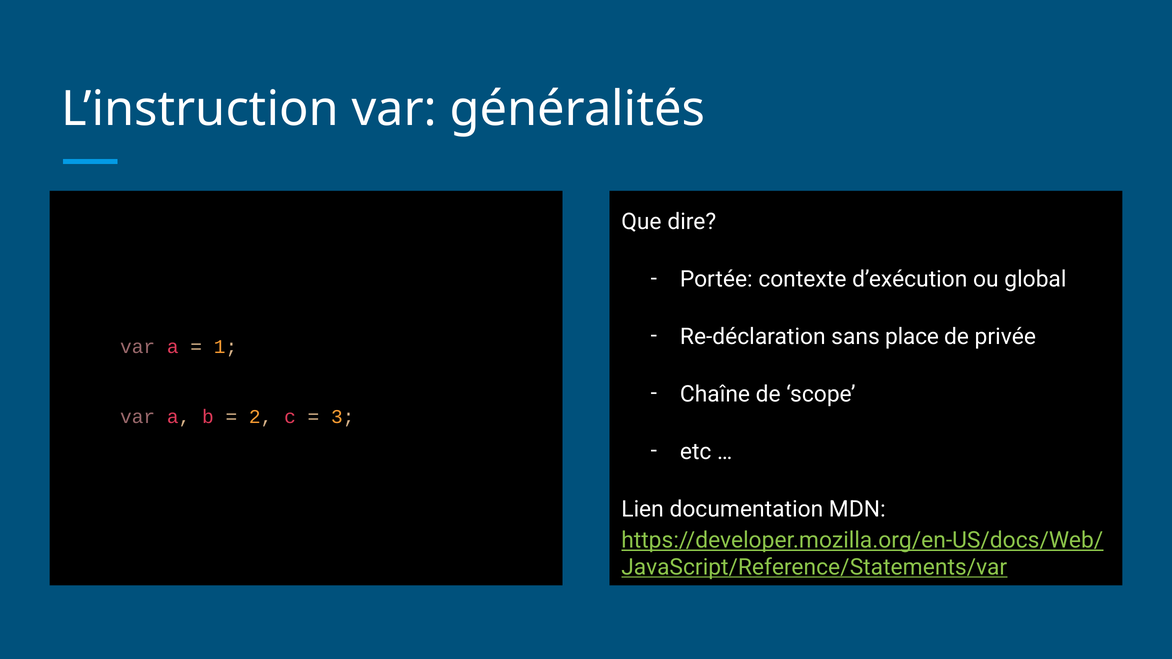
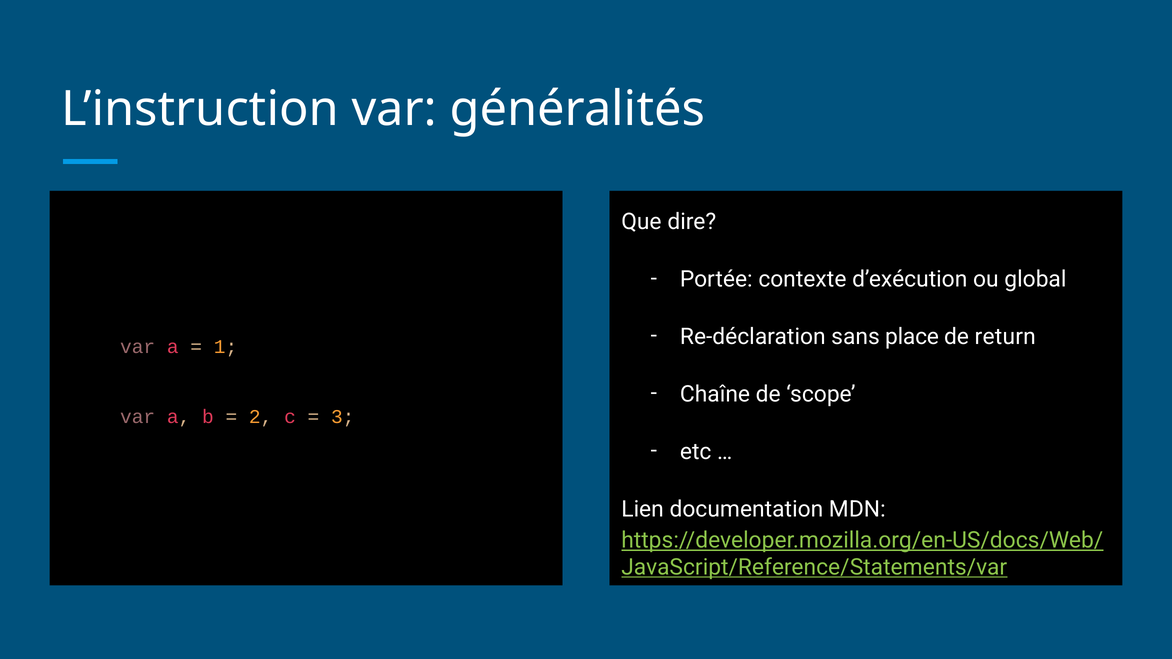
privée: privée -> return
